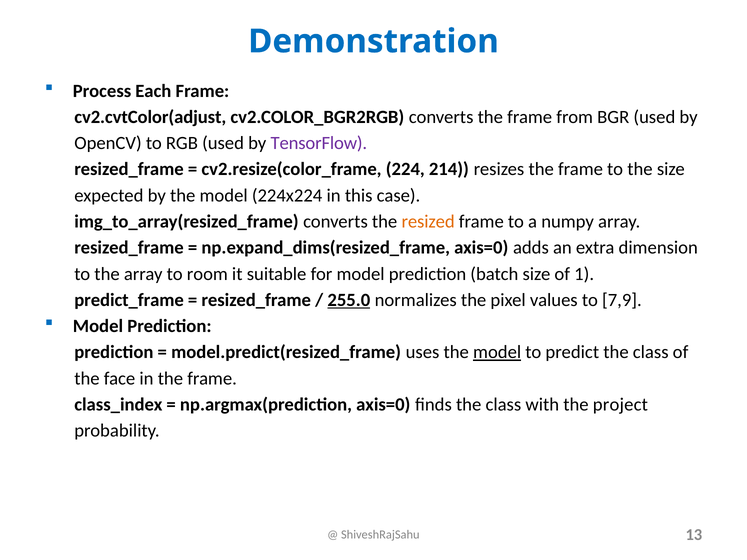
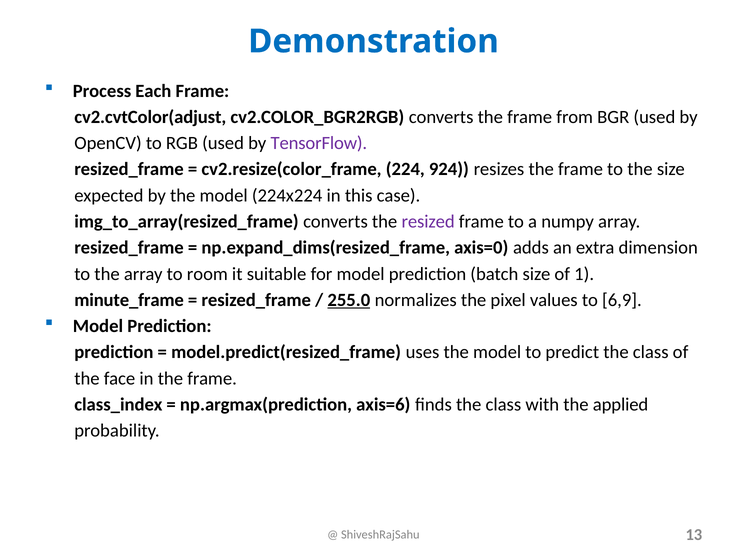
214: 214 -> 924
resized colour: orange -> purple
predict_frame: predict_frame -> minute_frame
7,9: 7,9 -> 6,9
model at (497, 352) underline: present -> none
np.argmax(prediction axis=0: axis=0 -> axis=6
project: project -> applied
